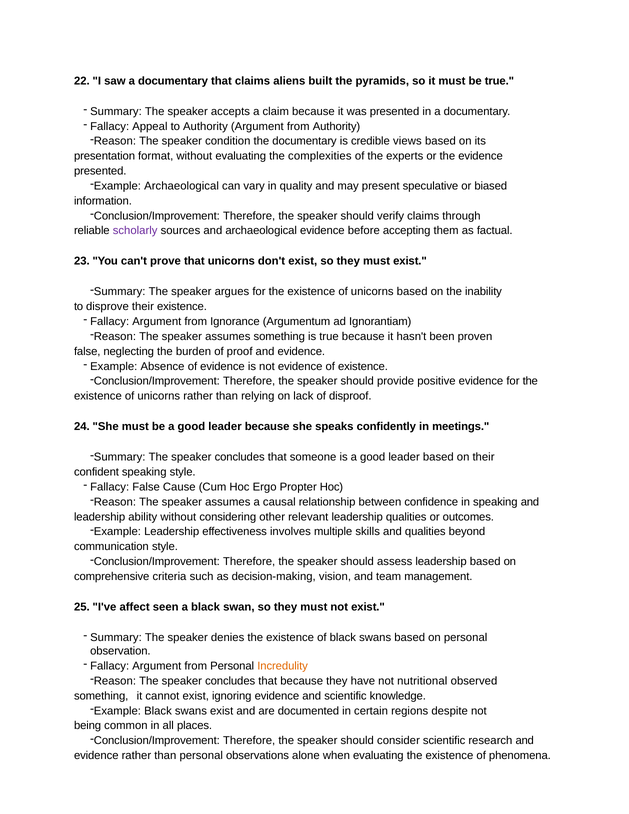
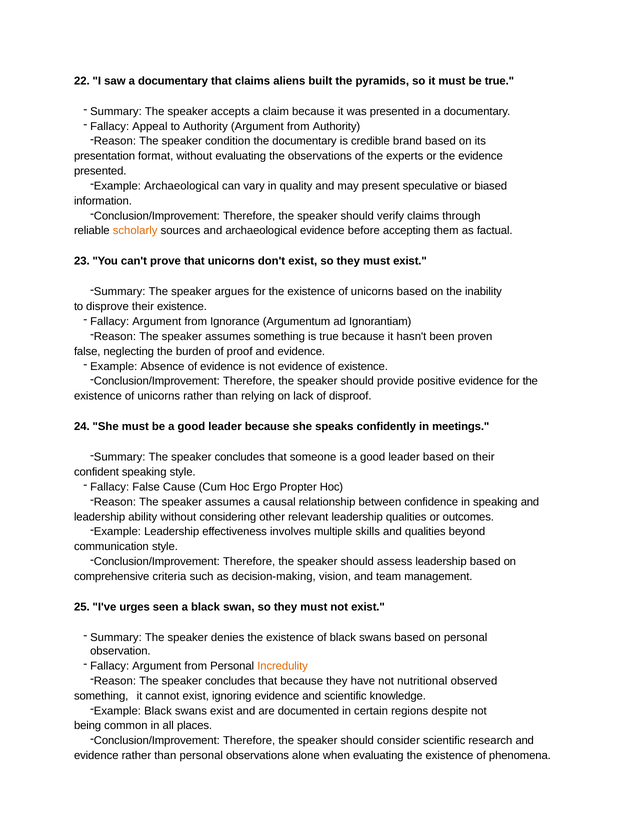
views: views -> brand
the complexities: complexities -> observations
scholarly colour: purple -> orange
affect: affect -> urges
